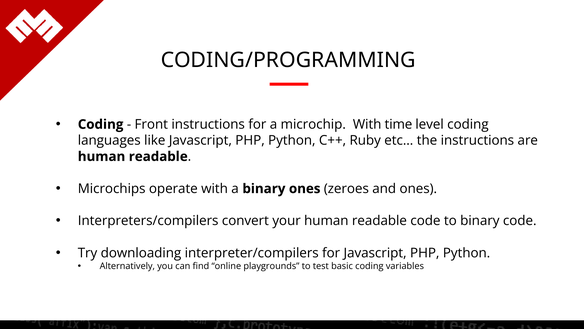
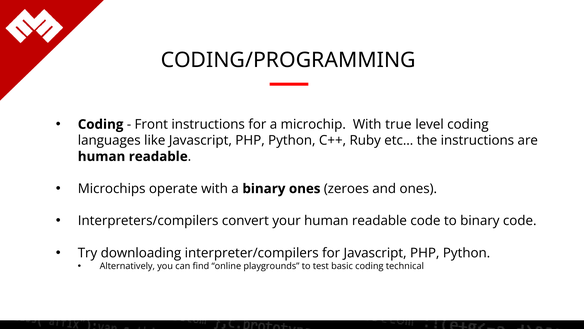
time: time -> true
variables: variables -> technical
